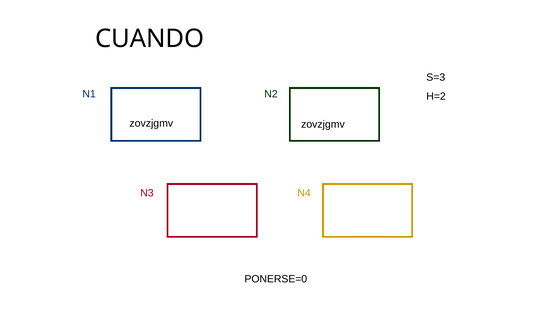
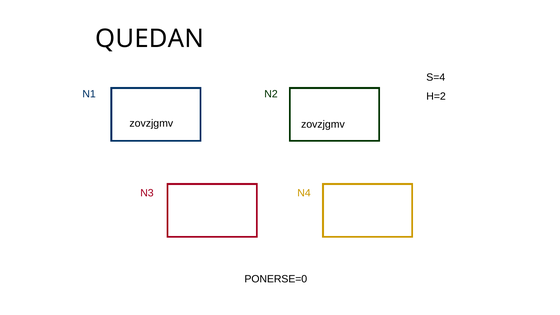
CUANDO: CUANDO -> QUEDAN
S=3: S=3 -> S=4
